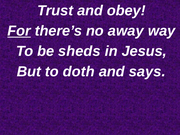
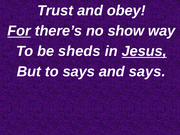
away: away -> show
Jesus underline: none -> present
to doth: doth -> says
